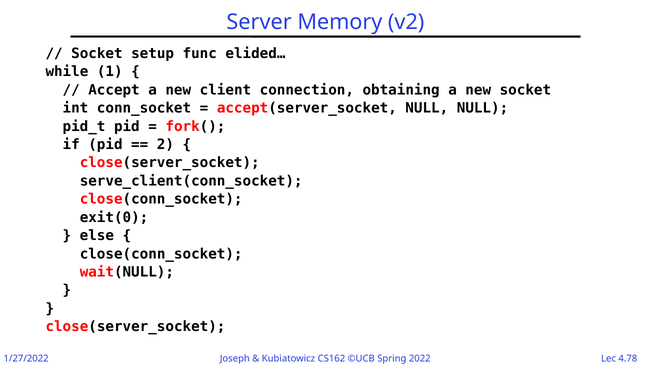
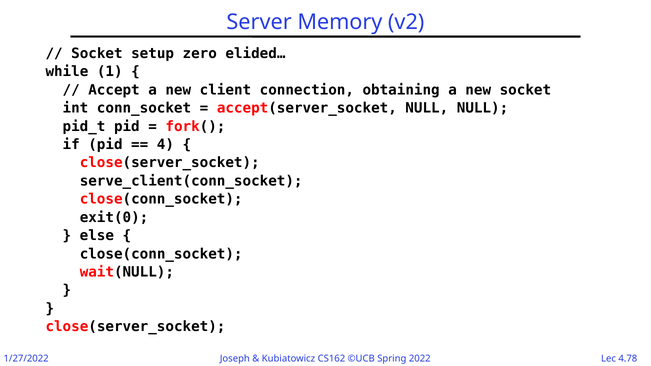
func: func -> zero
2: 2 -> 4
